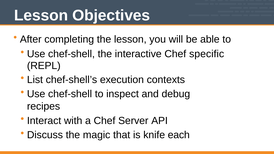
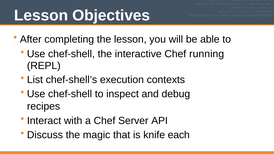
specific: specific -> running
